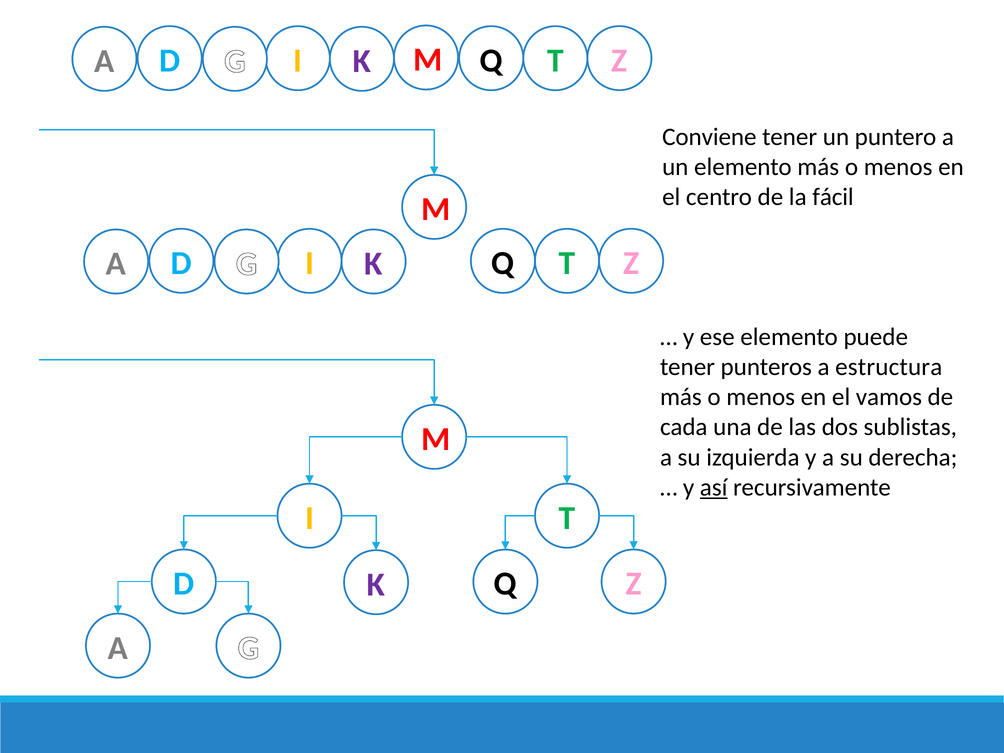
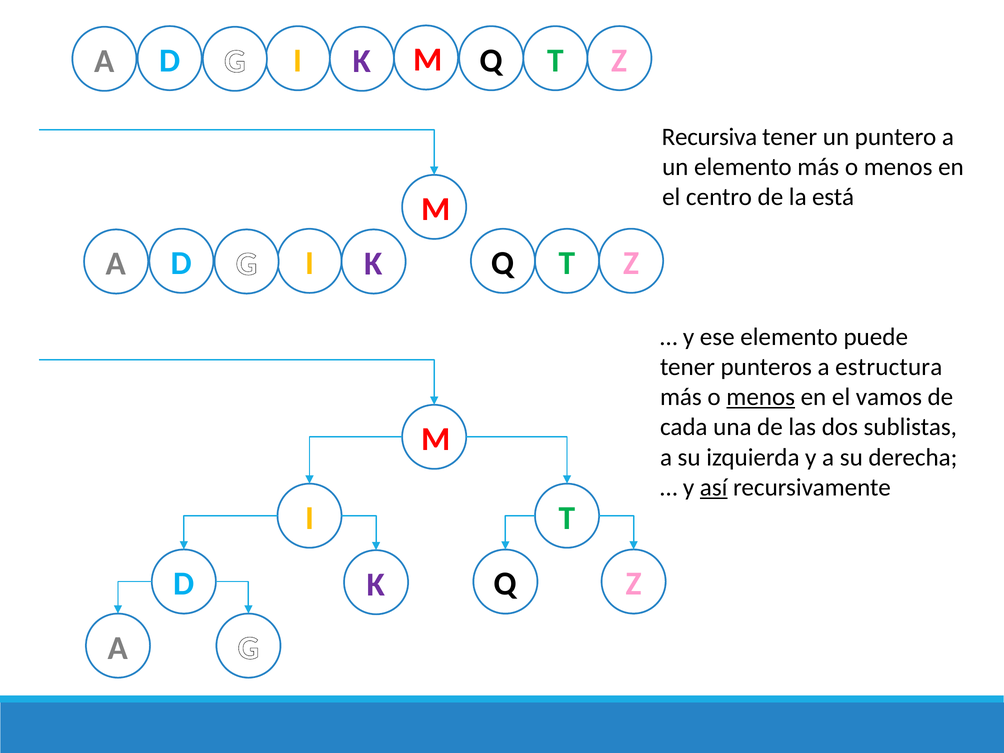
Conviene: Conviene -> Recursiva
fácil: fácil -> está
menos at (761, 397) underline: none -> present
